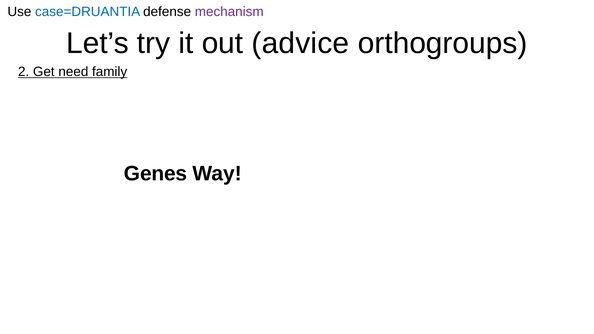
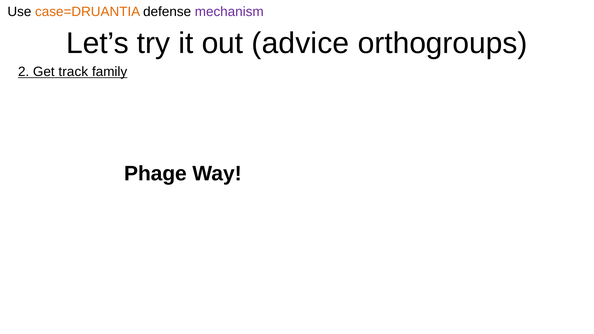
case=DRUANTIA colour: blue -> orange
need: need -> track
Genes: Genes -> Phage
